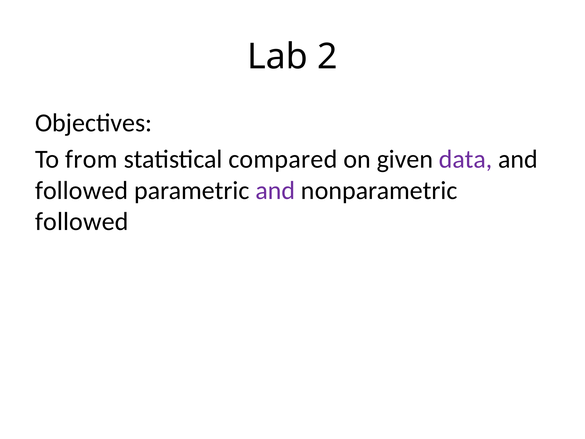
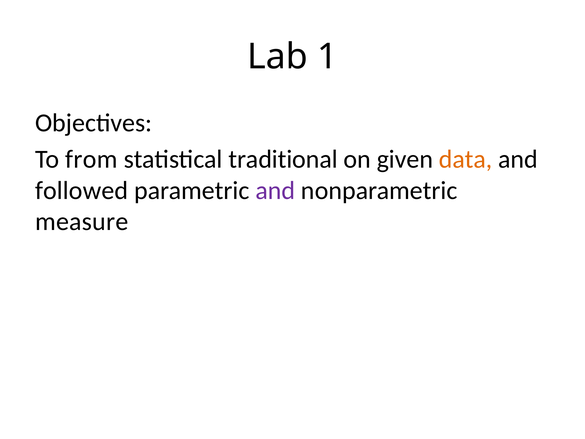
2: 2 -> 1
compared: compared -> traditional
data colour: purple -> orange
followed at (82, 222): followed -> measure
